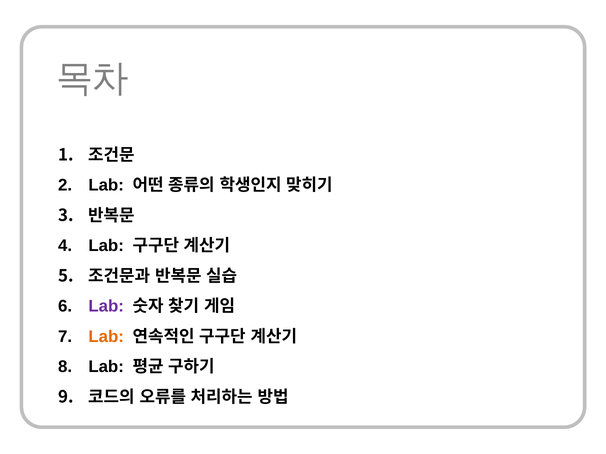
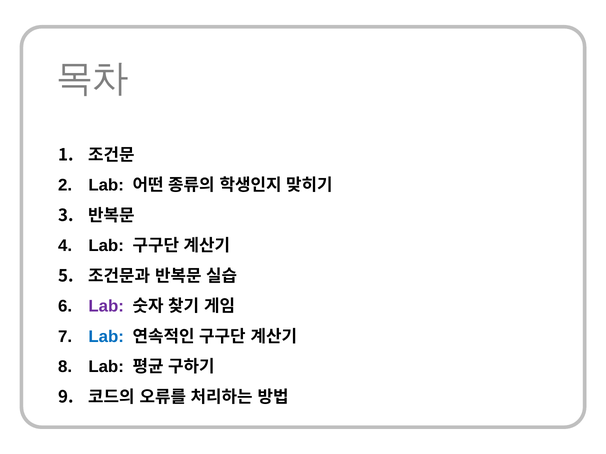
Lab at (106, 337) colour: orange -> blue
